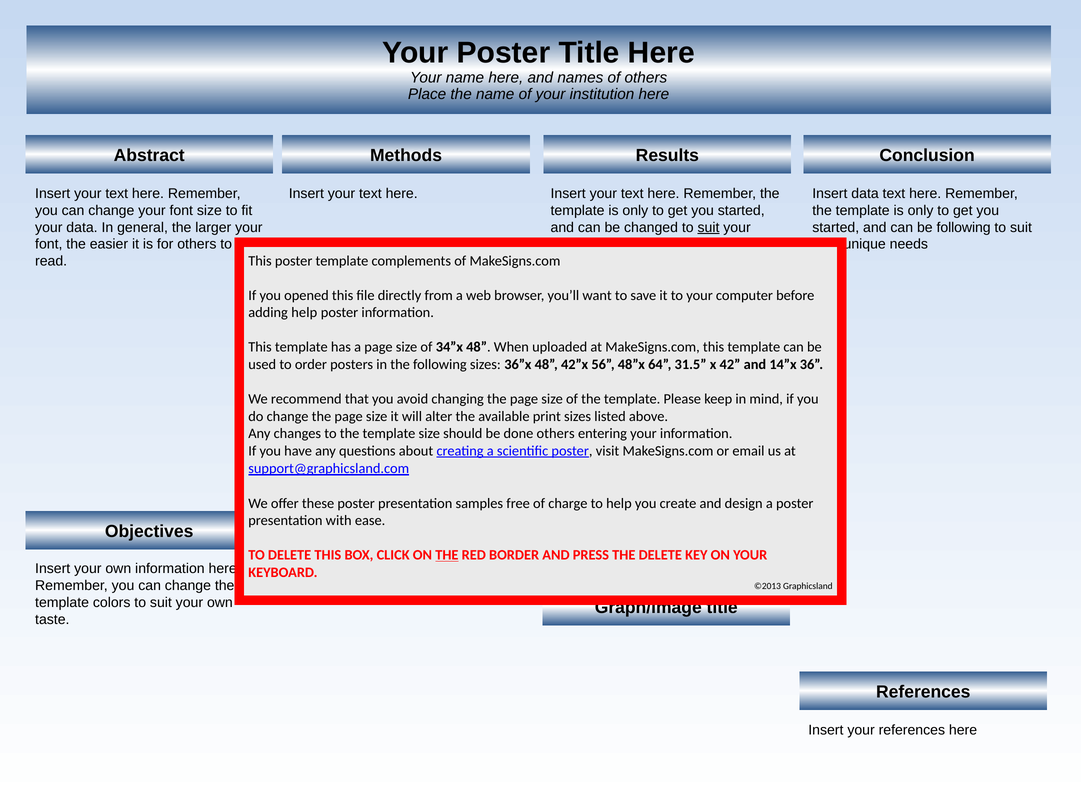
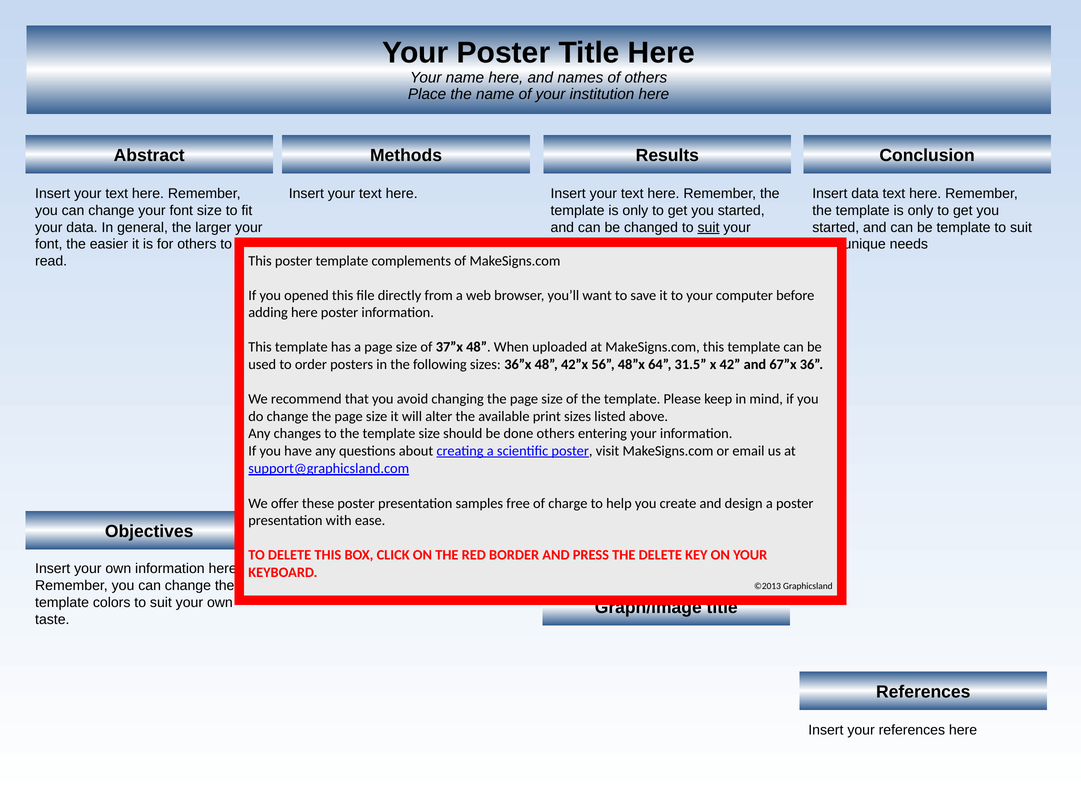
be following: following -> template
adding help: help -> here
34”x: 34”x -> 37”x
14”x: 14”x -> 67”x
THE at (447, 555) underline: present -> none
